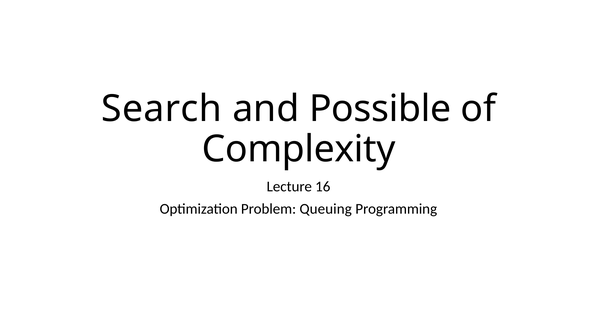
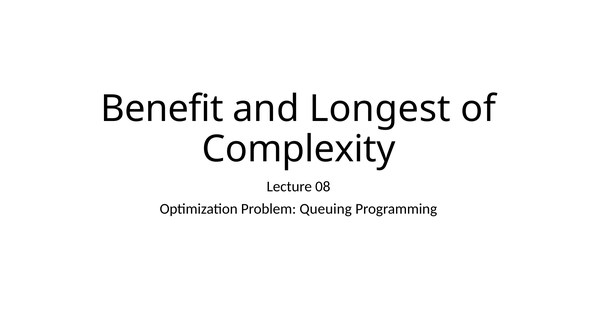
Search: Search -> Benefit
Possible: Possible -> Longest
16: 16 -> 08
